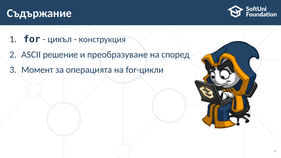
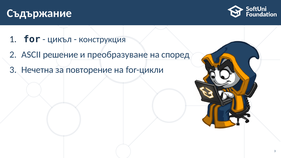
Момент: Момент -> Нечетна
операцията: операцията -> повторение
